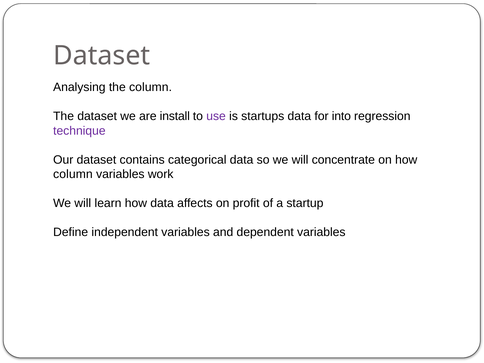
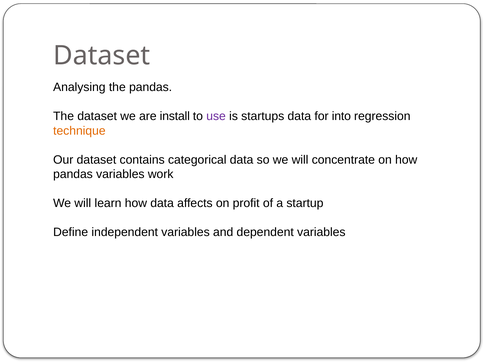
the column: column -> pandas
technique colour: purple -> orange
column at (73, 174): column -> pandas
